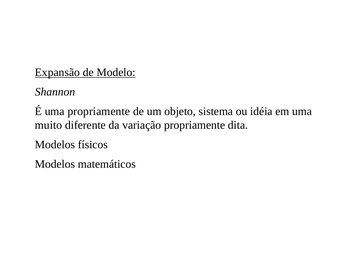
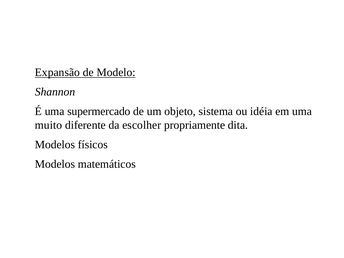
uma propriamente: propriamente -> supermercado
variação: variação -> escolher
